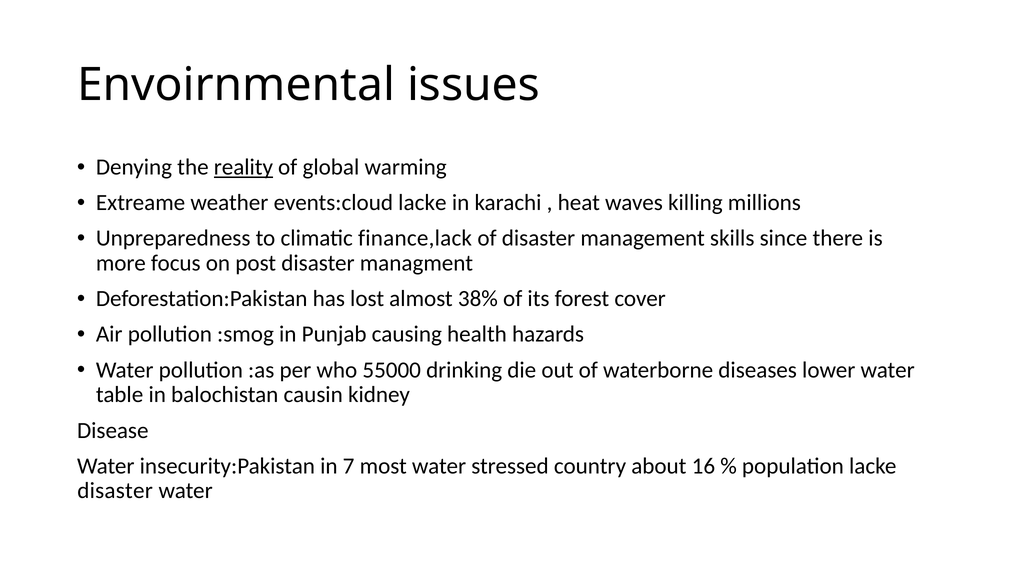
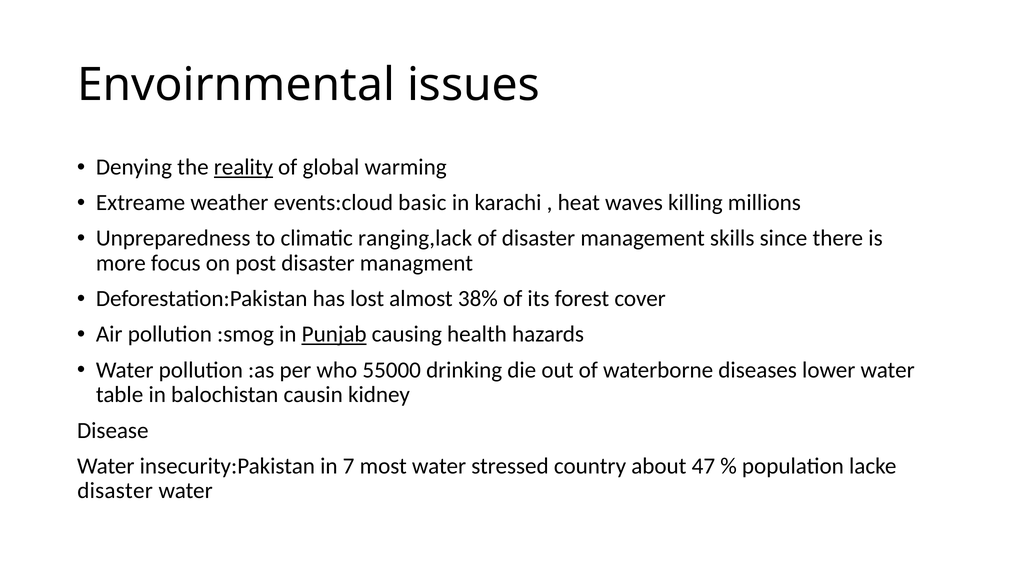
events:cloud lacke: lacke -> basic
finance,lack: finance,lack -> ranging,lack
Punjab underline: none -> present
16: 16 -> 47
